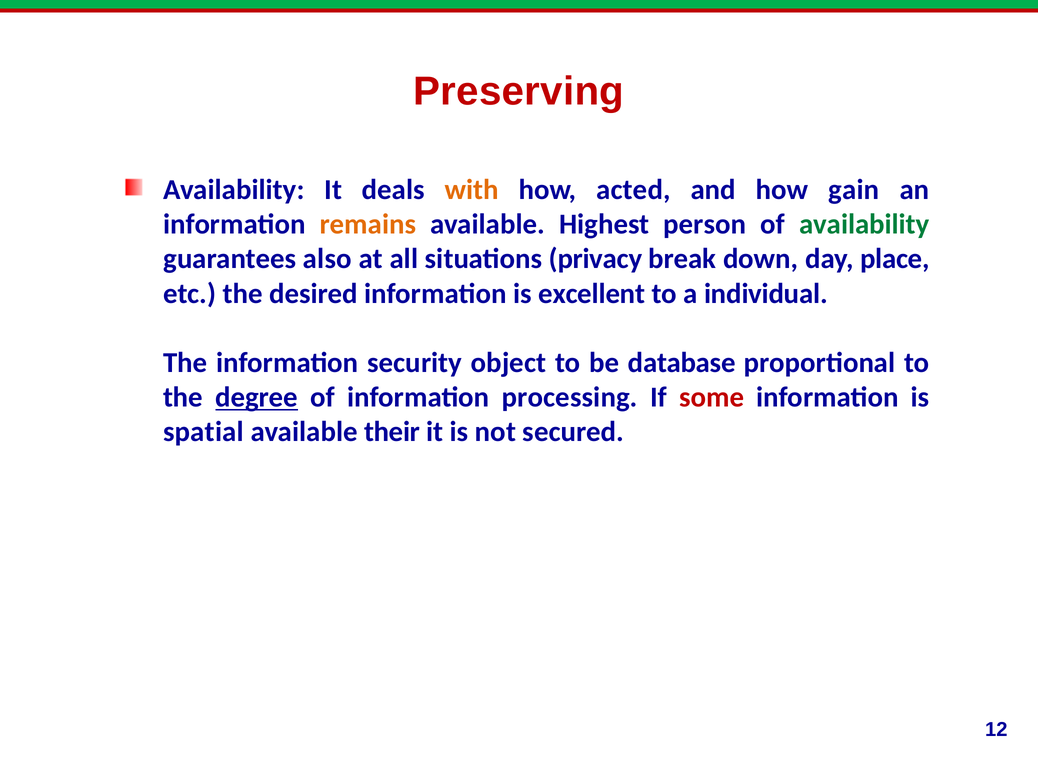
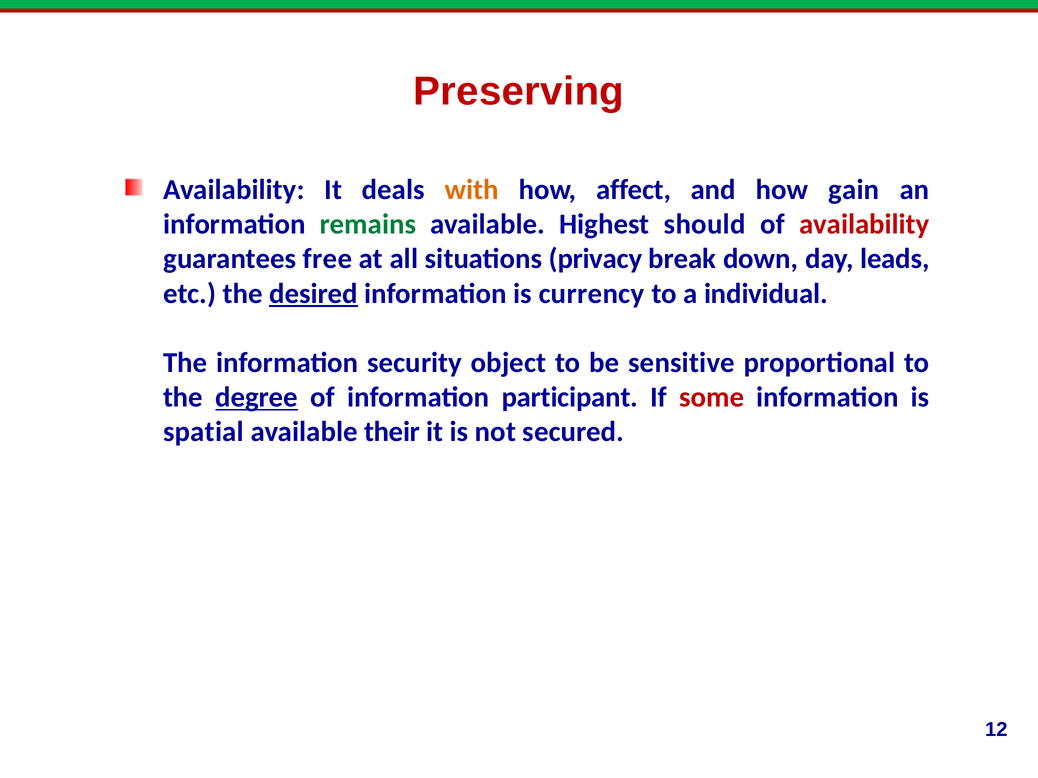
acted: acted -> affect
remains colour: orange -> green
person: person -> should
availability at (864, 224) colour: green -> red
also: also -> free
place: place -> leads
desired underline: none -> present
excellent: excellent -> currency
database: database -> sensitive
processing: processing -> participant
